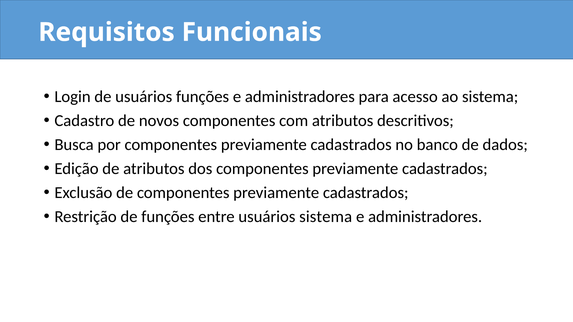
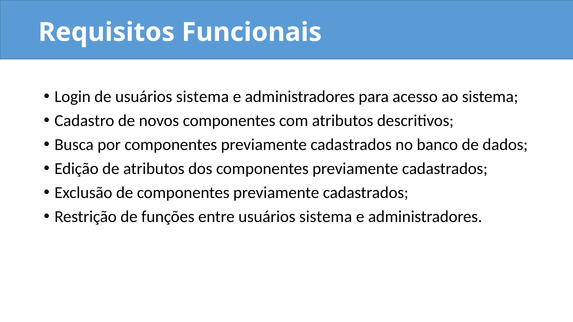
de usuários funções: funções -> sistema
